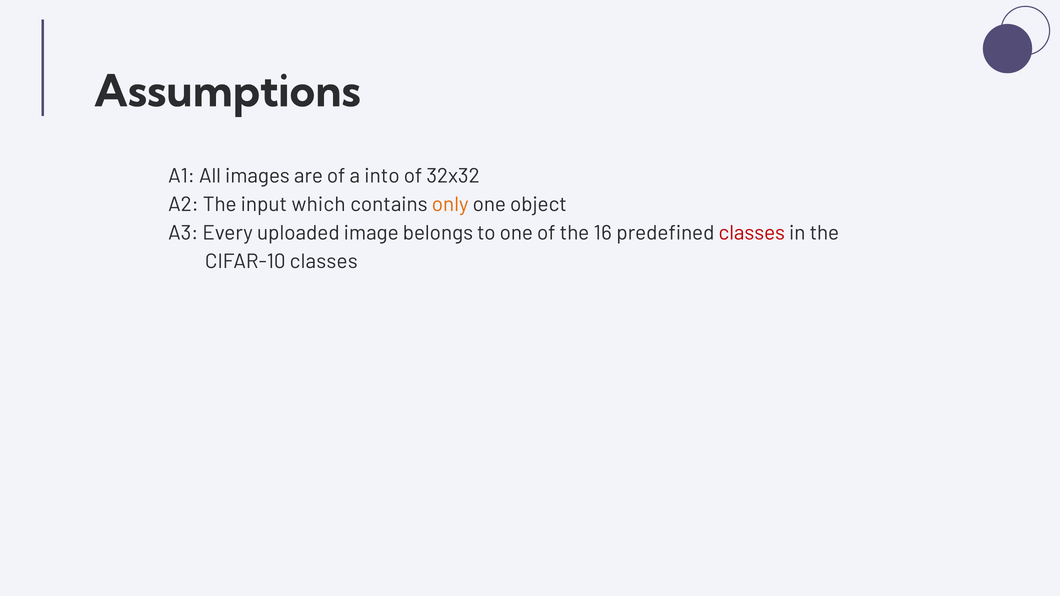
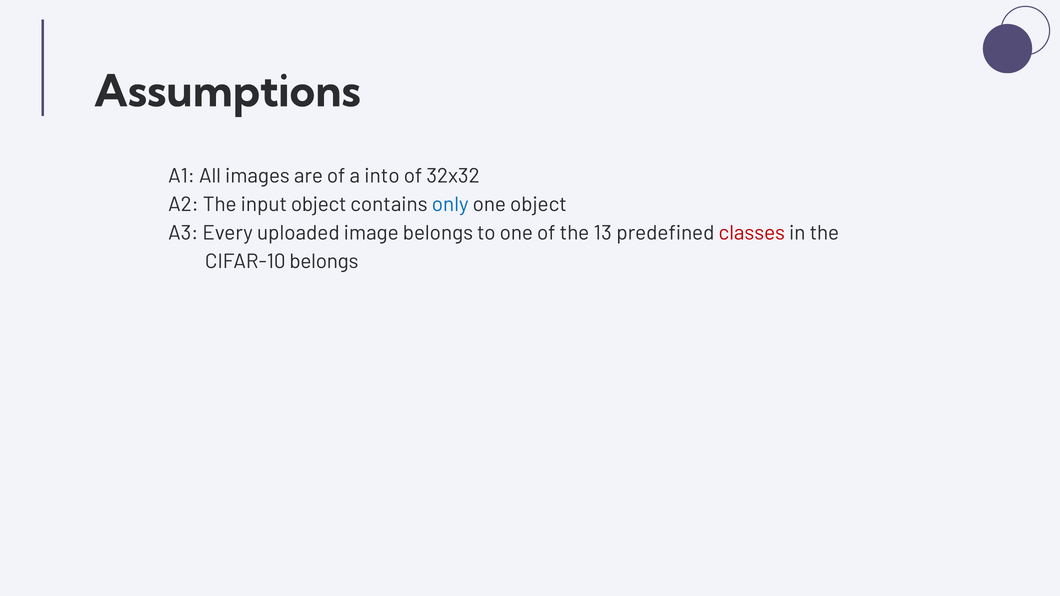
input which: which -> object
only colour: orange -> blue
16: 16 -> 13
CIFAR-10 classes: classes -> belongs
